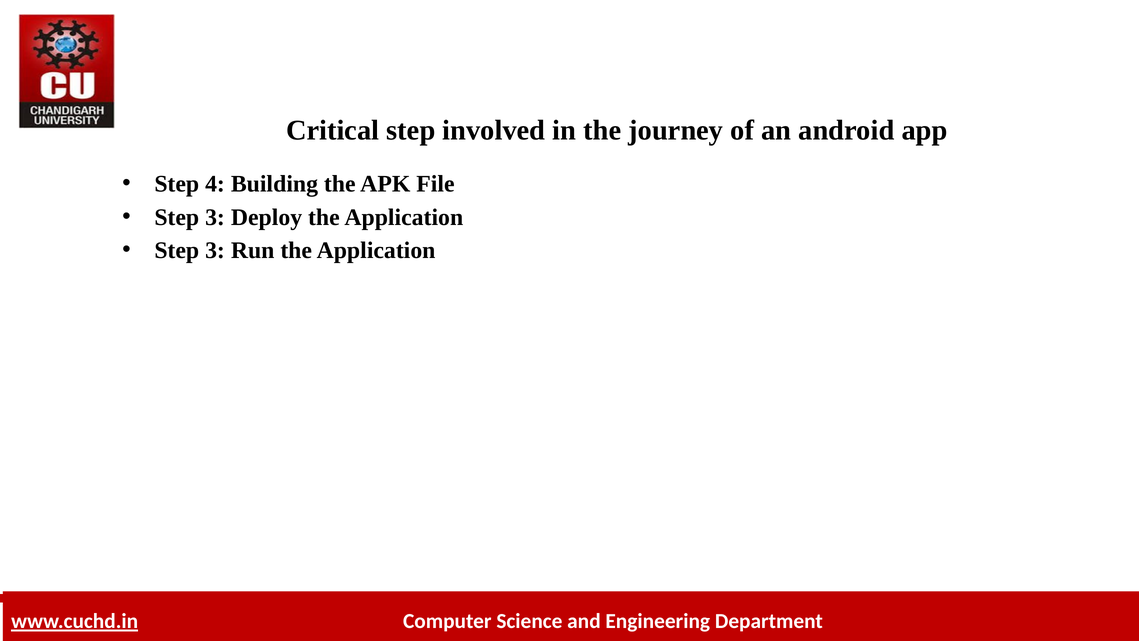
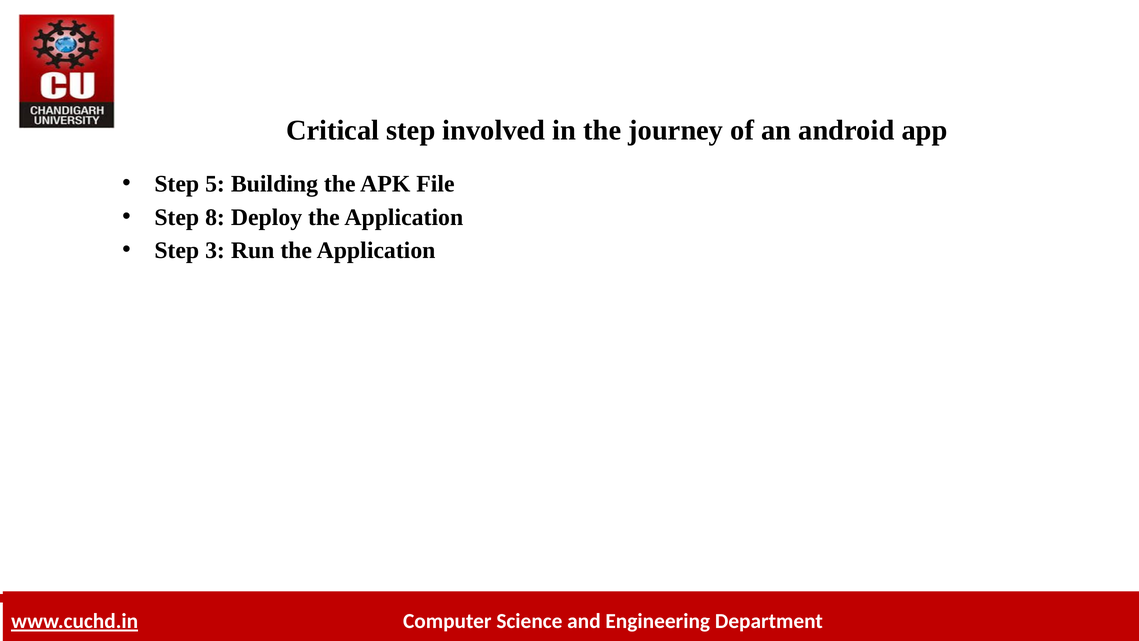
4: 4 -> 5
3 at (215, 217): 3 -> 8
